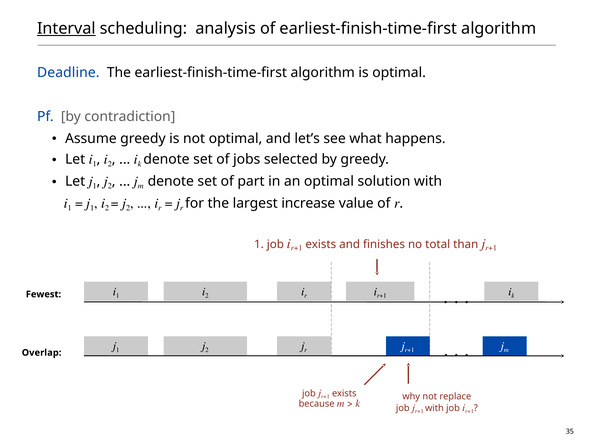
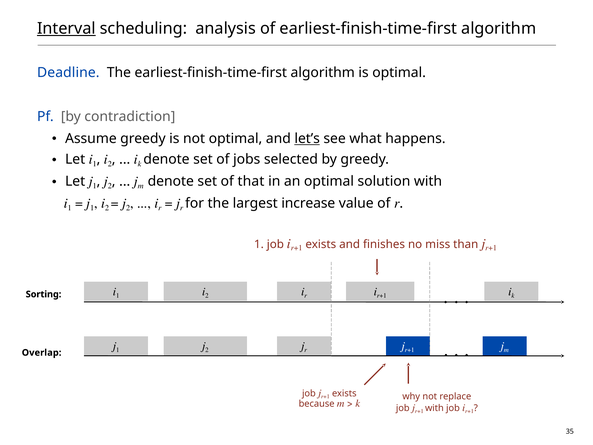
let’s underline: none -> present
part: part -> that
total: total -> miss
Fewest: Fewest -> Sorting
